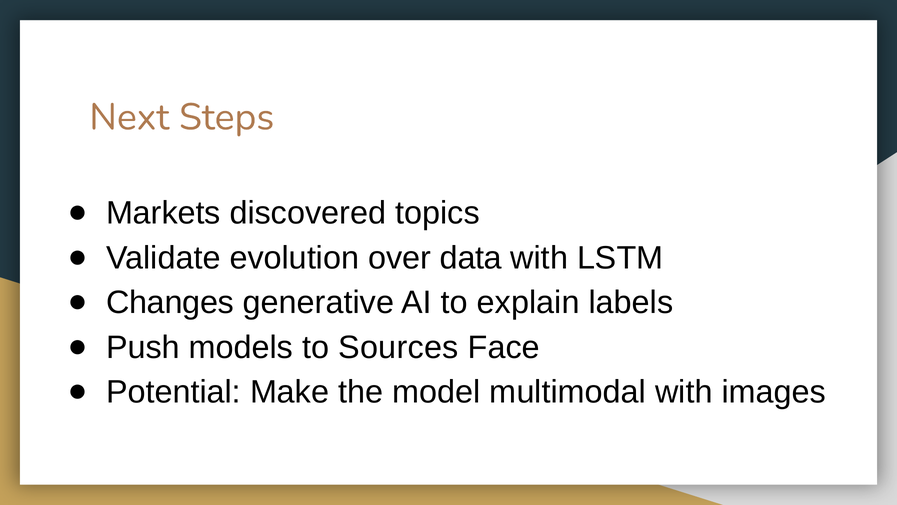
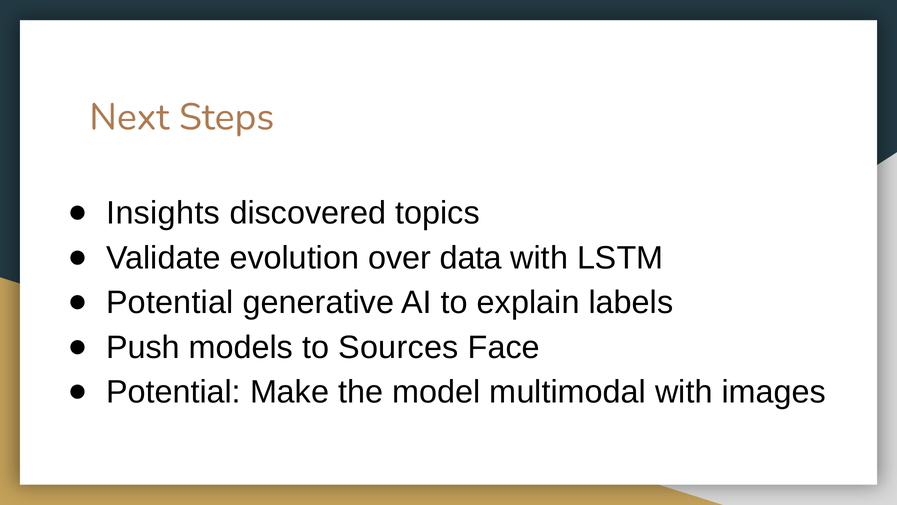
Markets: Markets -> Insights
Changes at (170, 302): Changes -> Potential
